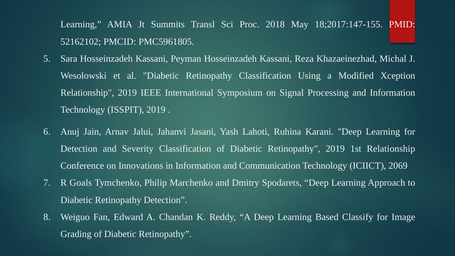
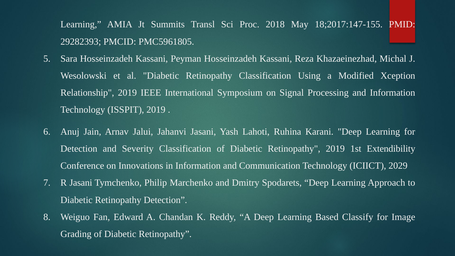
52162102: 52162102 -> 29282393
1st Relationship: Relationship -> Extendibility
2069: 2069 -> 2029
R Goals: Goals -> Jasani
